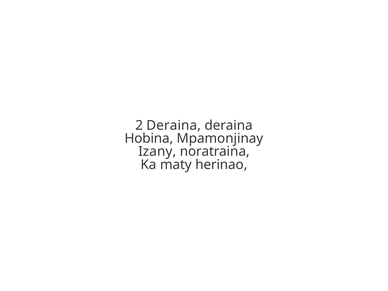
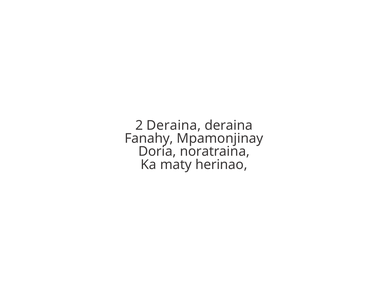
Hobina: Hobina -> Fanahy
Izany: Izany -> Doria
